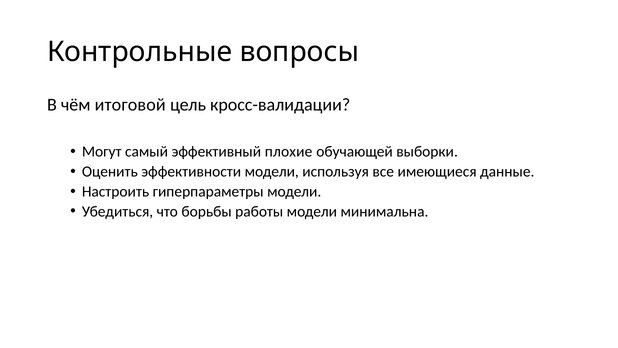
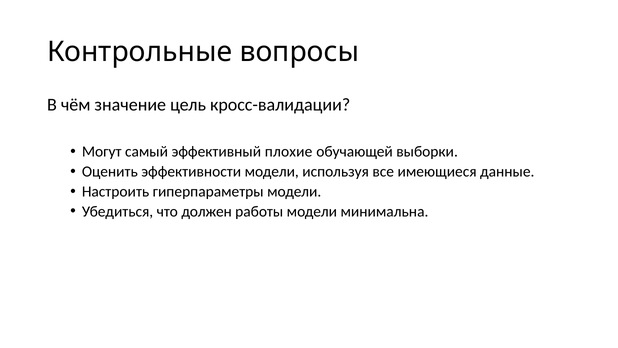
итоговой: итоговой -> значение
борьбы: борьбы -> должен
